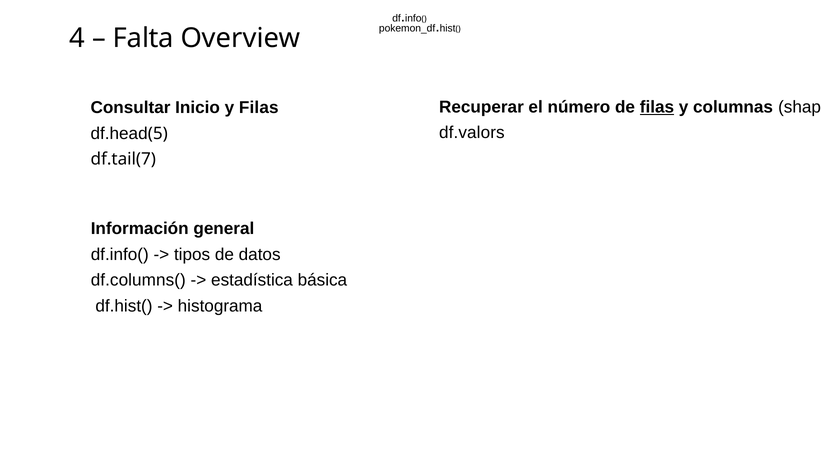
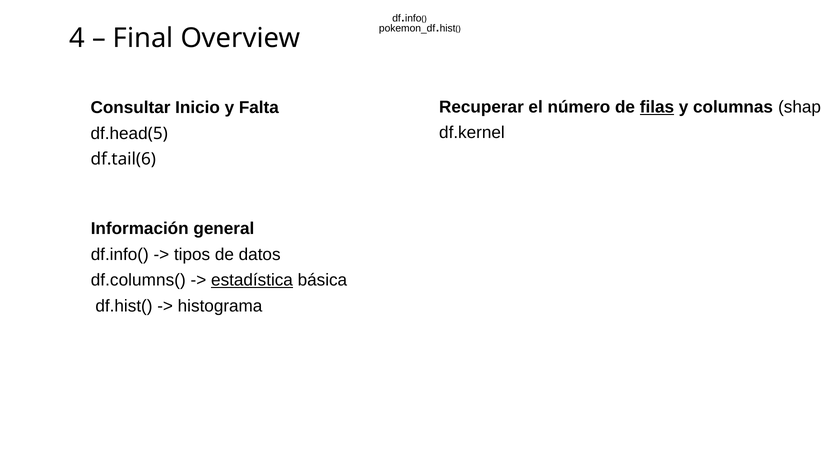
Falta: Falta -> Final
y Filas: Filas -> Falta
df.valors: df.valors -> df.kernel
df.tail(7: df.tail(7 -> df.tail(6
estadística underline: none -> present
